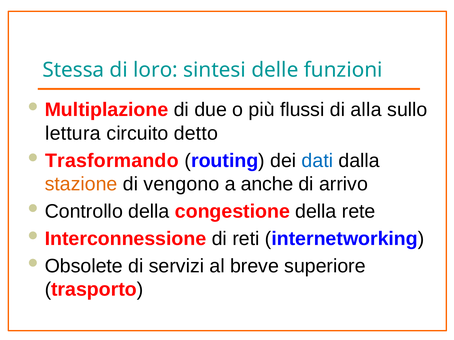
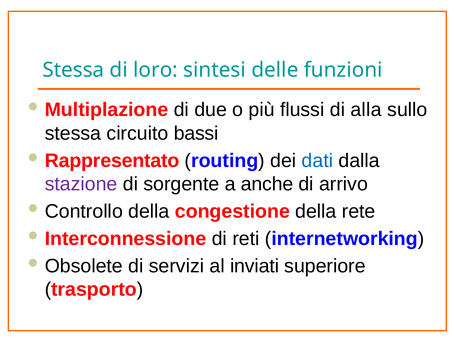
lettura at (73, 133): lettura -> stessa
detto: detto -> bassi
Trasformando: Trasformando -> Rappresentato
stazione colour: orange -> purple
vengono: vengono -> sorgente
breve: breve -> inviati
